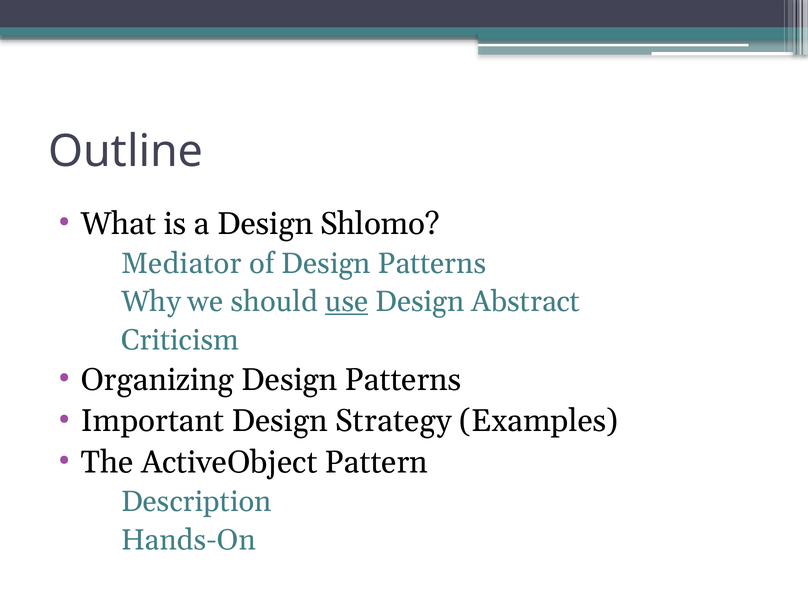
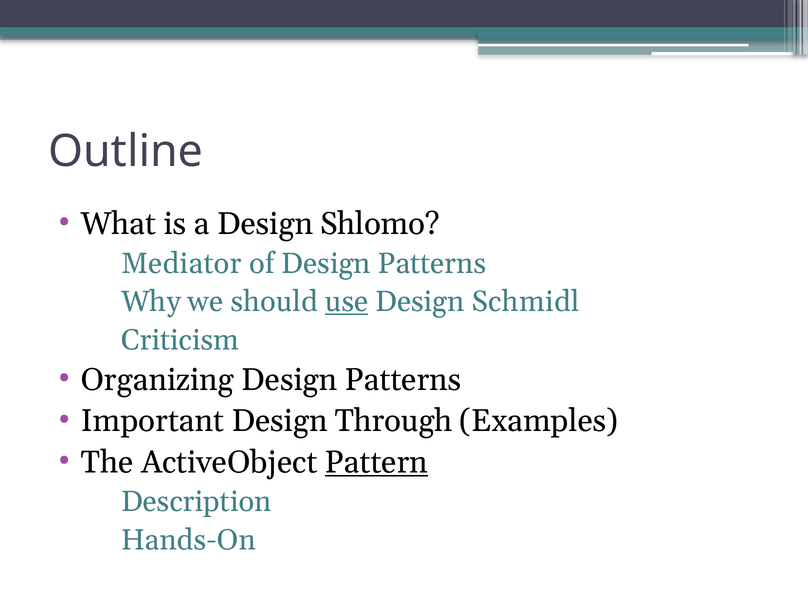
Abstract: Abstract -> Schmidl
Strategy: Strategy -> Through
Pattern underline: none -> present
